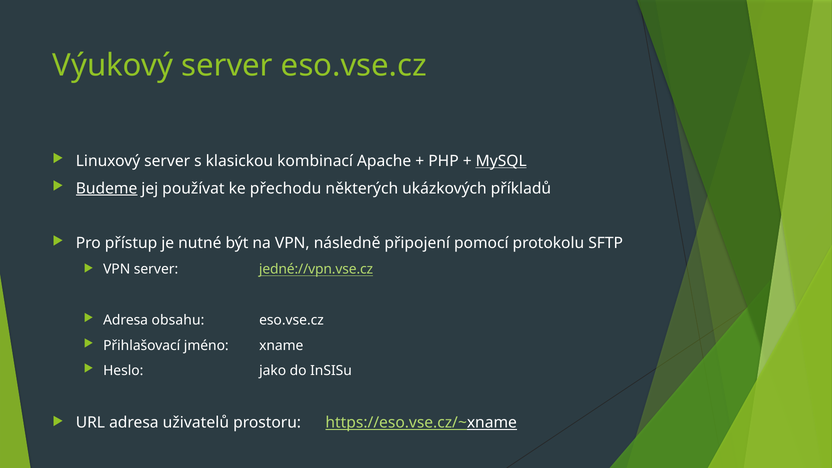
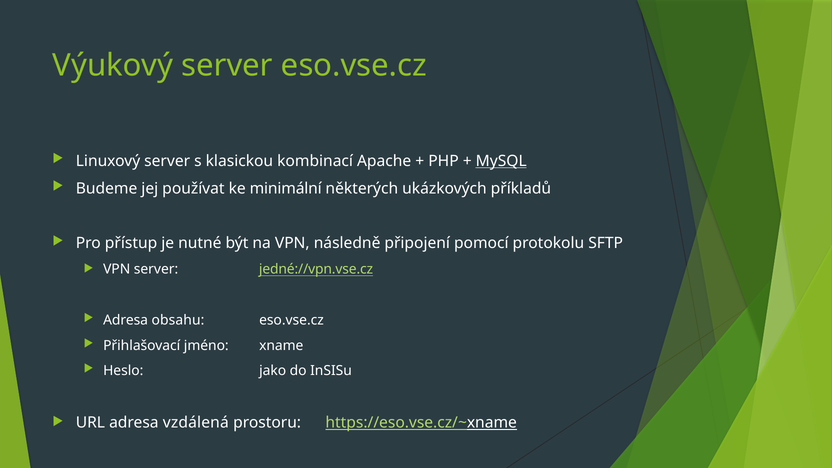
Budeme underline: present -> none
přechodu: přechodu -> minimální
uživatelů: uživatelů -> vzdálená
